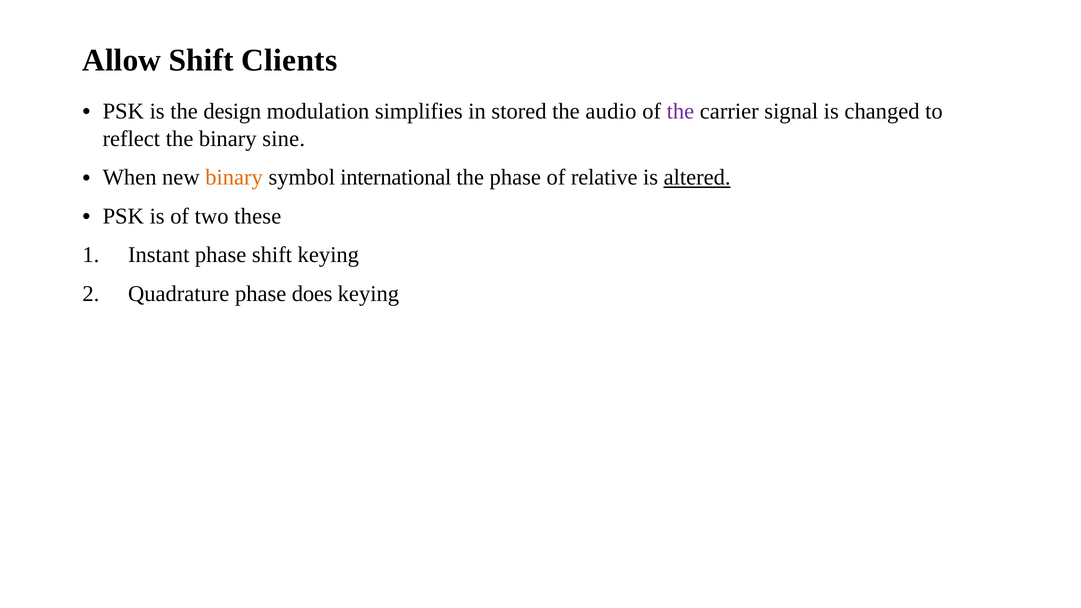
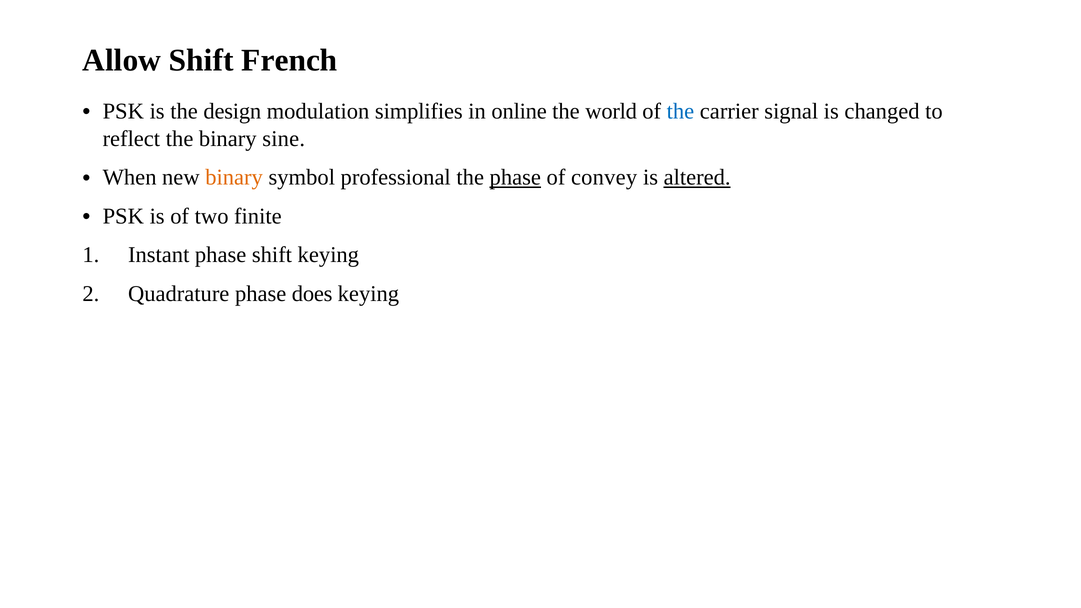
Clients: Clients -> French
stored: stored -> online
audio: audio -> world
the at (680, 111) colour: purple -> blue
international: international -> professional
phase at (515, 178) underline: none -> present
relative: relative -> convey
these: these -> finite
